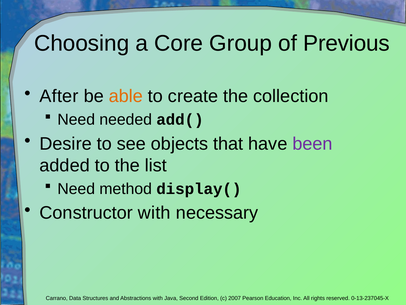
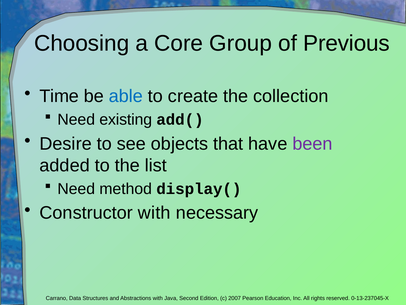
After: After -> Time
able colour: orange -> blue
needed: needed -> existing
